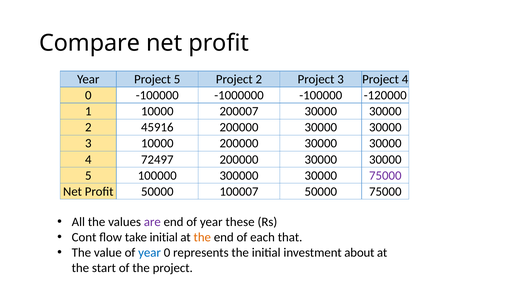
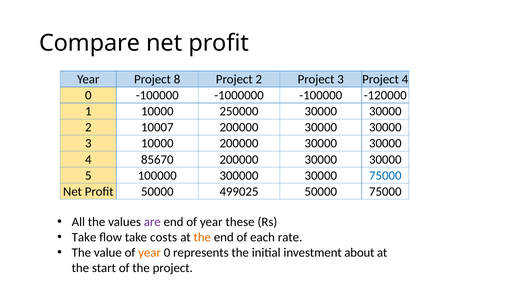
Project 5: 5 -> 8
200007: 200007 -> 250000
45916: 45916 -> 10007
72497: 72497 -> 85670
75000 at (385, 176) colour: purple -> blue
100007: 100007 -> 499025
Cont at (84, 238): Cont -> Take
take initial: initial -> costs
that: that -> rate
year at (150, 253) colour: blue -> orange
